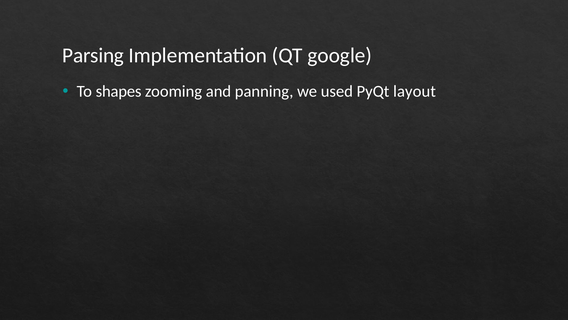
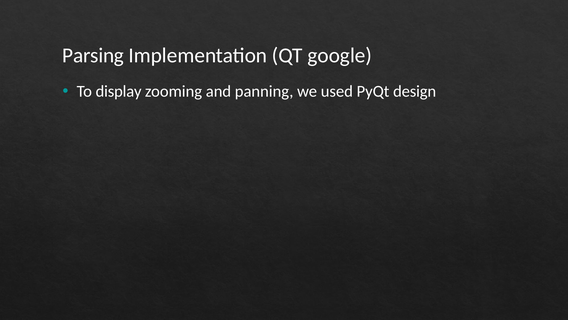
shapes: shapes -> display
layout: layout -> design
